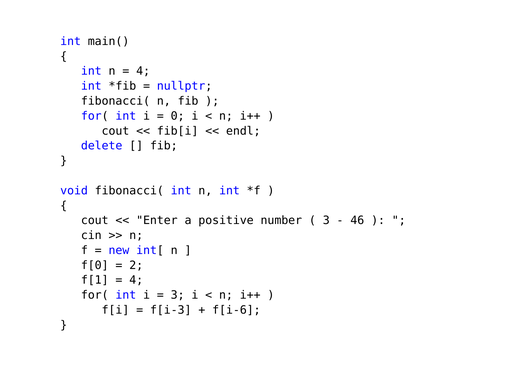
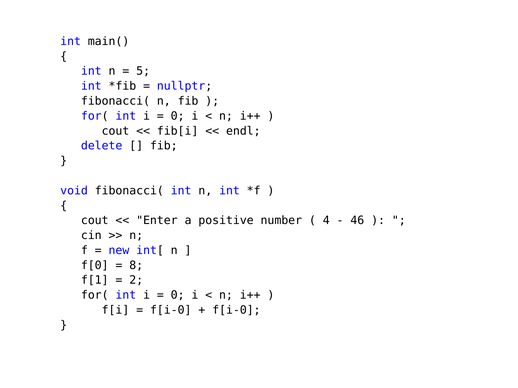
4 at (143, 71): 4 -> 5
3 at (326, 221): 3 -> 4
2: 2 -> 8
4 at (136, 281): 4 -> 2
3 at (178, 296): 3 -> 0
f[i-3 at (171, 310): f[i-3 -> f[i-0
f[i-6 at (236, 310): f[i-6 -> f[i-0
